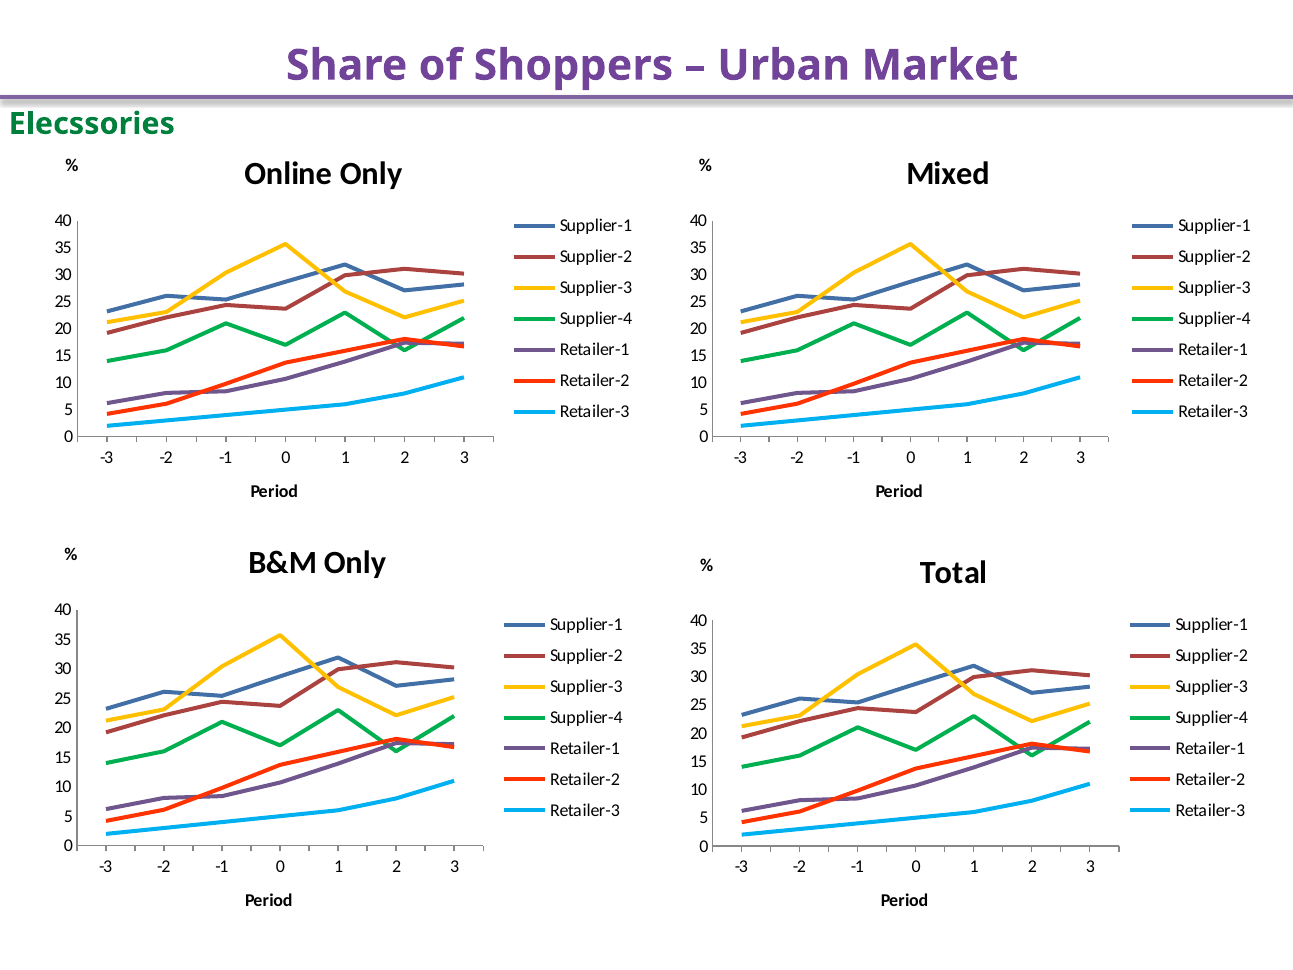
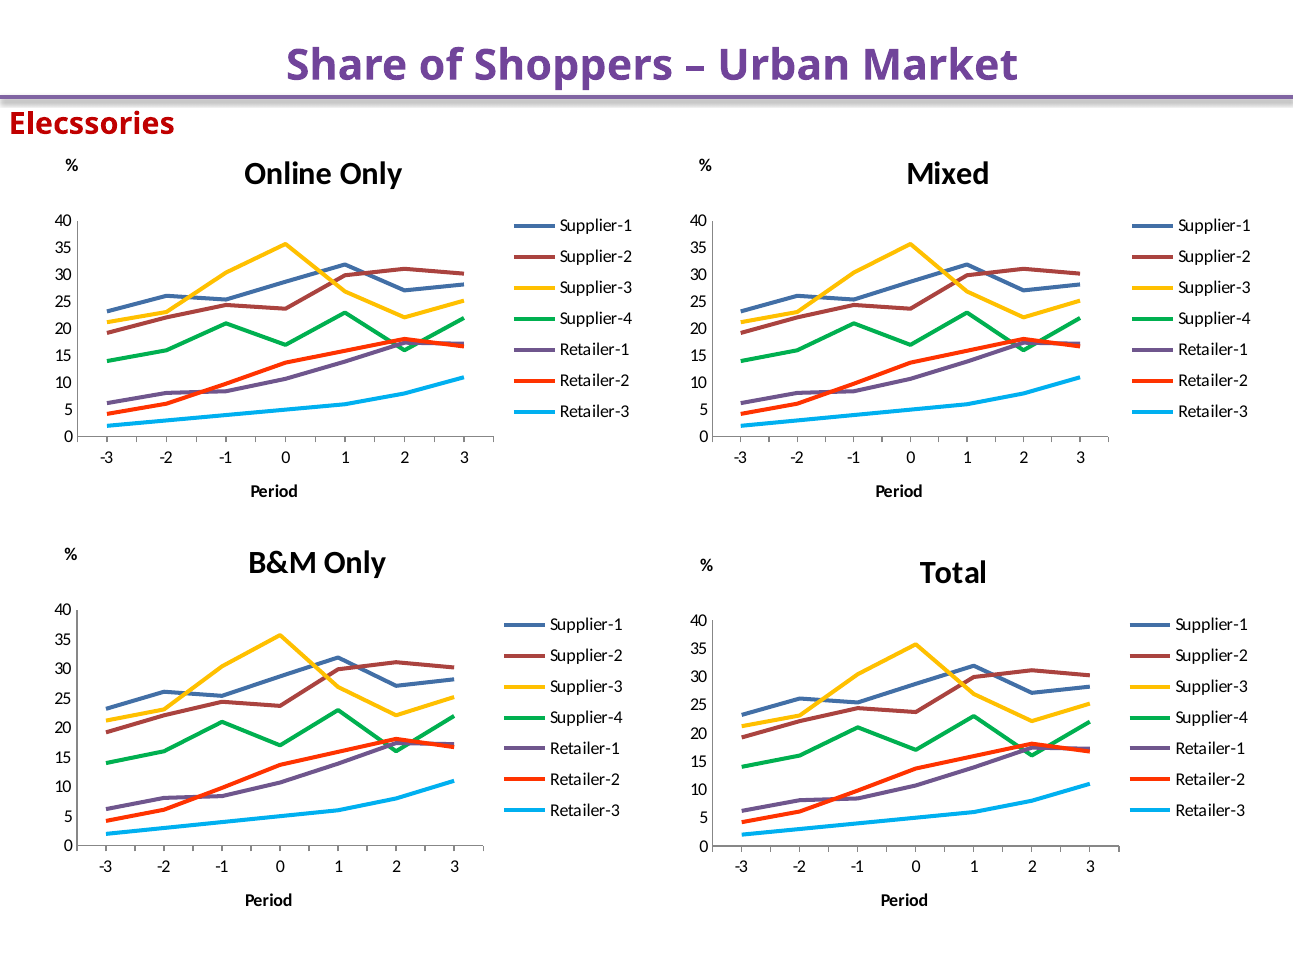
Elecssories colour: green -> red
